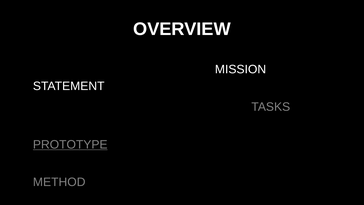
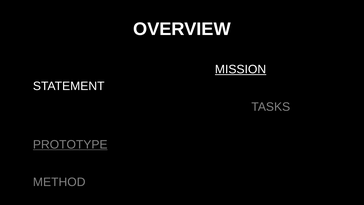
MISSION underline: none -> present
